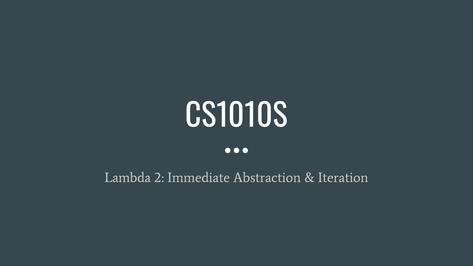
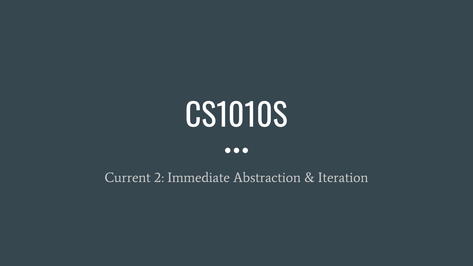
Lambda: Lambda -> Current
